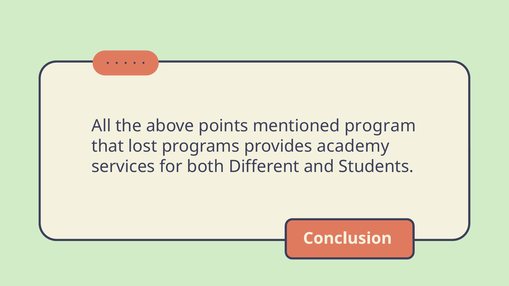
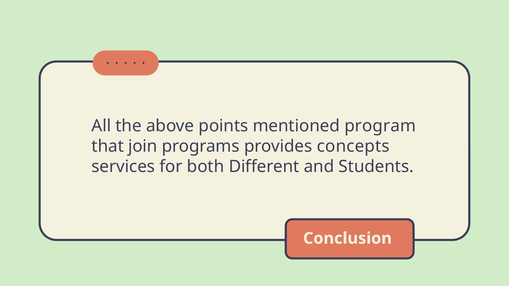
lost: lost -> join
academy: academy -> concepts
